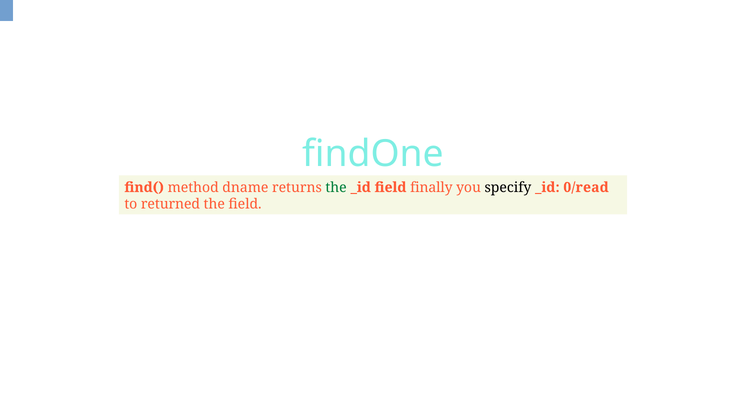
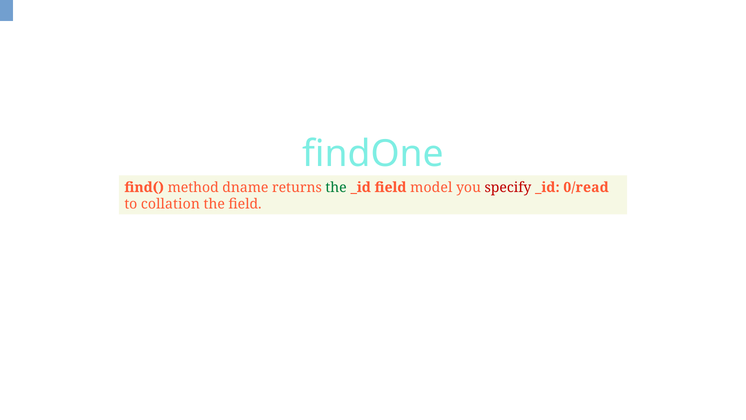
finally: finally -> model
specify colour: black -> red
returned: returned -> collation
